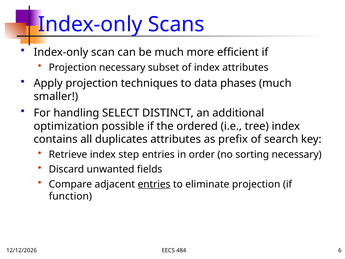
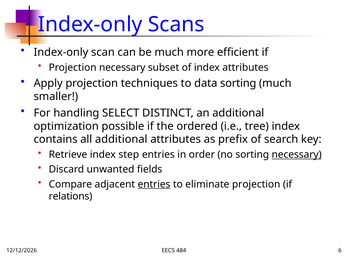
data phases: phases -> sorting
all duplicates: duplicates -> additional
necessary at (297, 154) underline: none -> present
function: function -> relations
